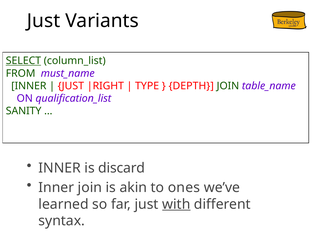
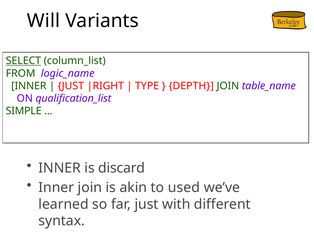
Just at (44, 21): Just -> Will
must_name: must_name -> logic_name
SANITY: SANITY -> SIMPLE
ones: ones -> used
with underline: present -> none
